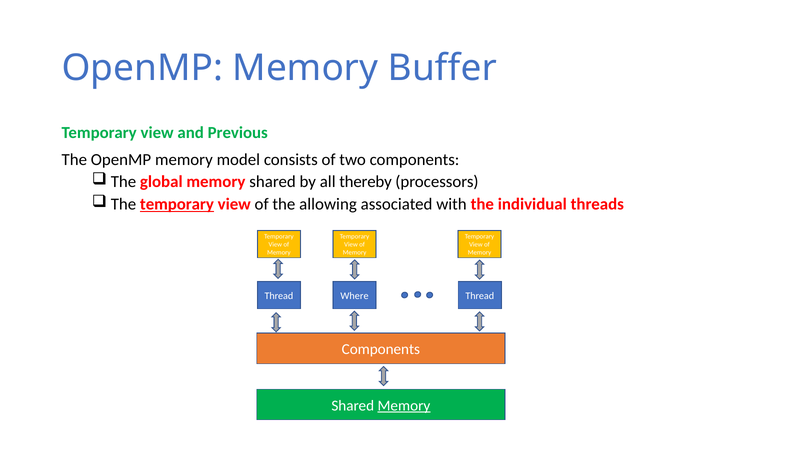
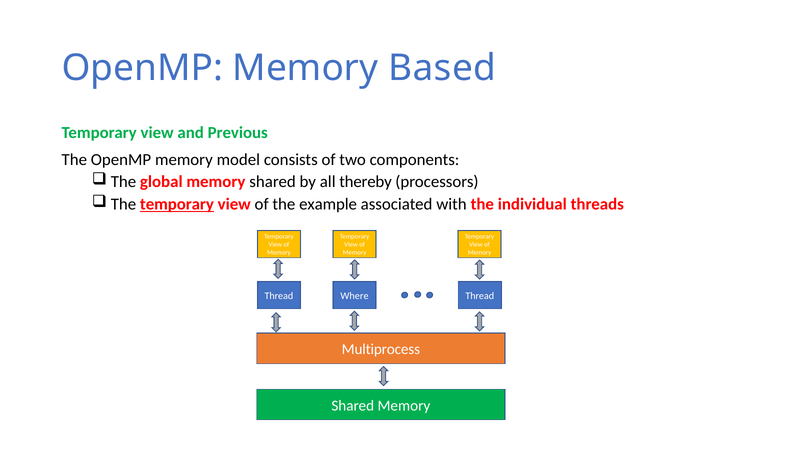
Buffer: Buffer -> Based
allowing: allowing -> example
Components at (381, 350): Components -> Multiprocess
Memory at (404, 406) underline: present -> none
